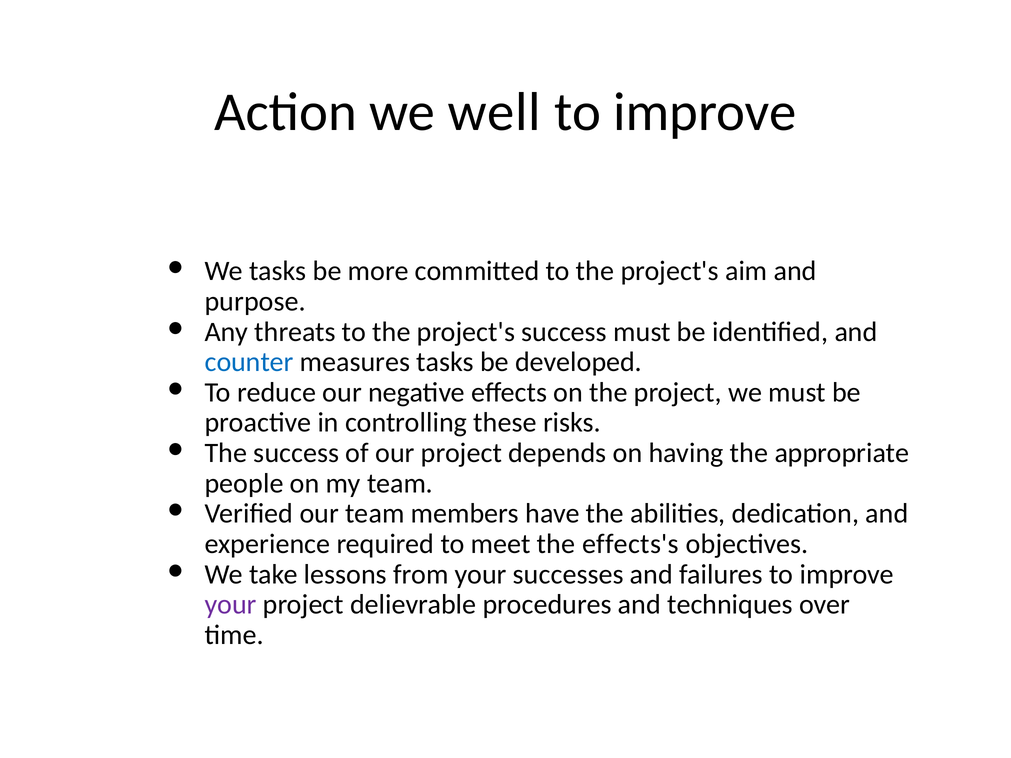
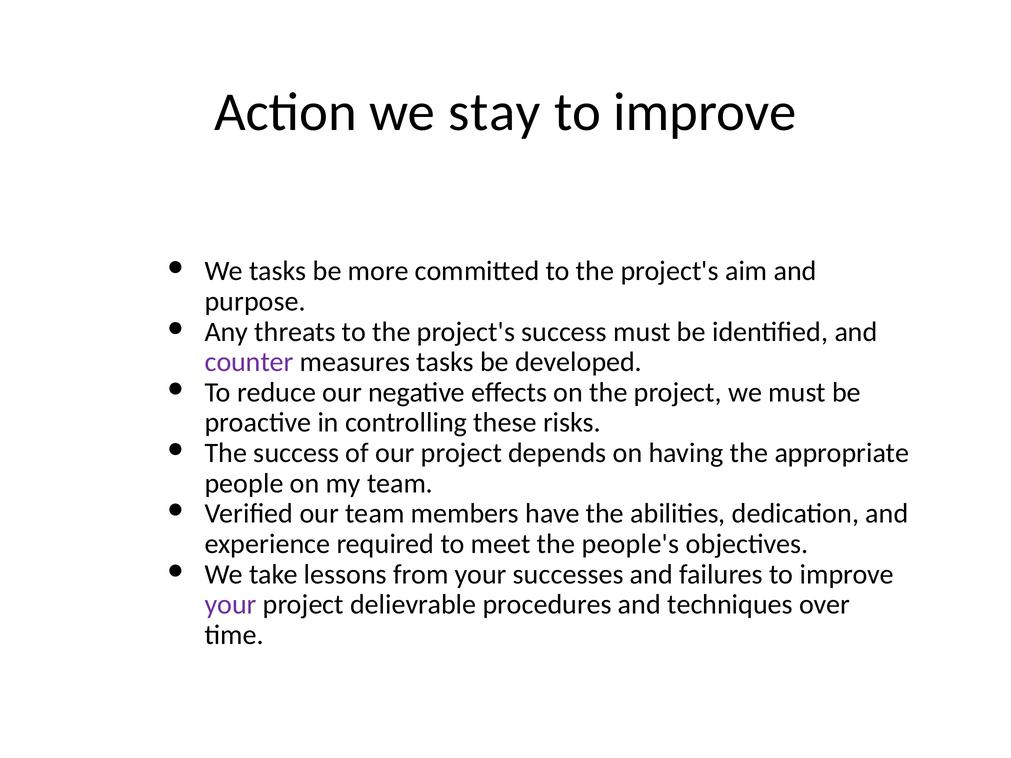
well: well -> stay
counter colour: blue -> purple
effects's: effects's -> people's
